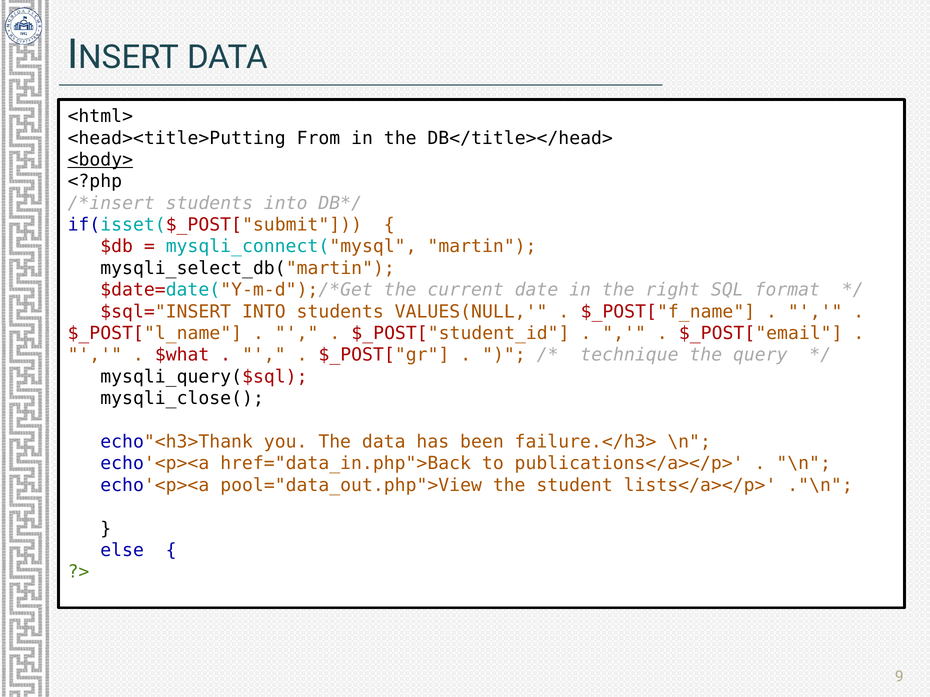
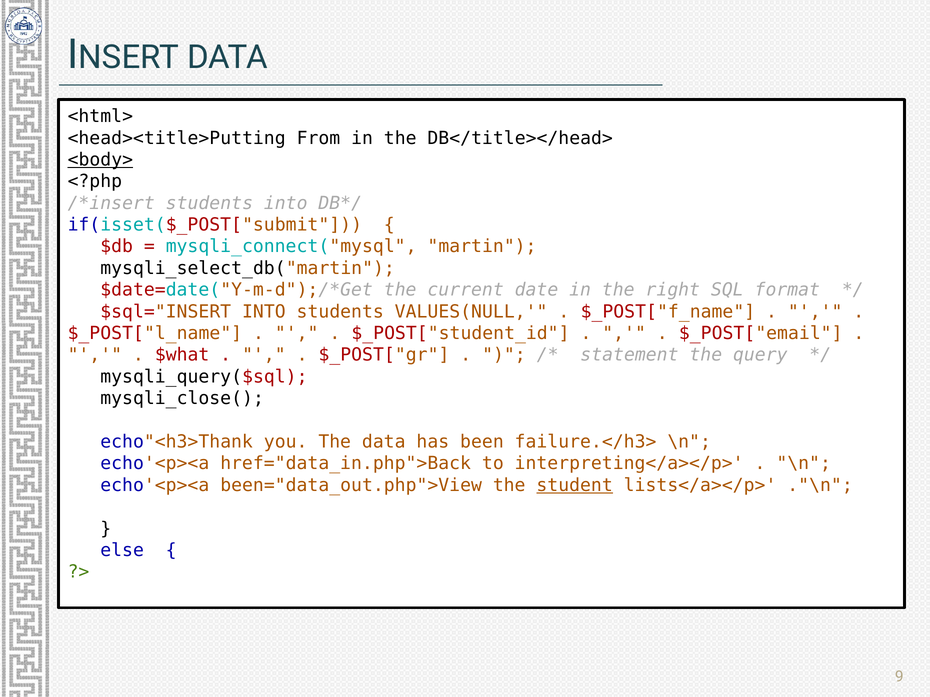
technique: technique -> statement
publications</a></p>: publications</a></p> -> interpreting</a></p>
pool="data_out.php">View: pool="data_out.php">View -> been="data_out.php">View
student underline: none -> present
